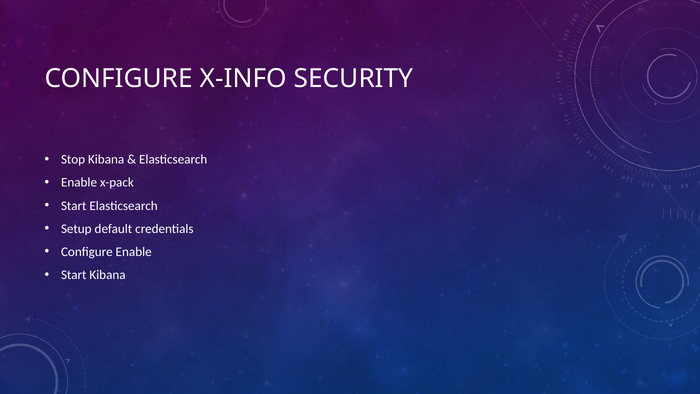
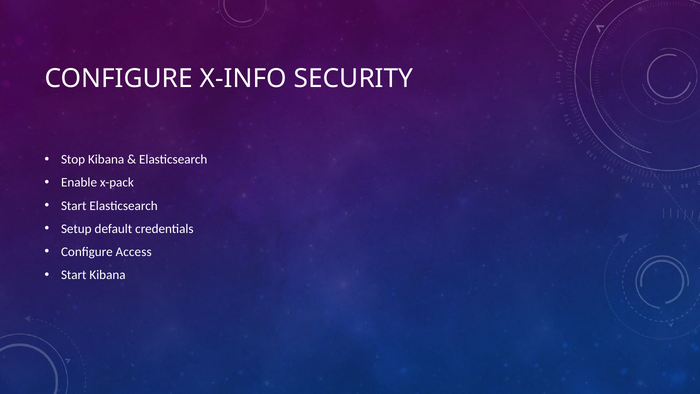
Configure Enable: Enable -> Access
